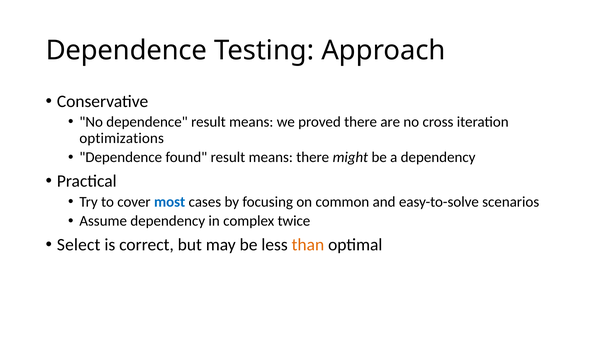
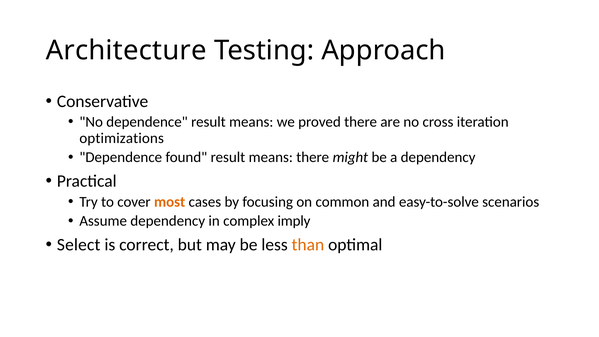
Dependence at (126, 50): Dependence -> Architecture
most colour: blue -> orange
twice: twice -> imply
